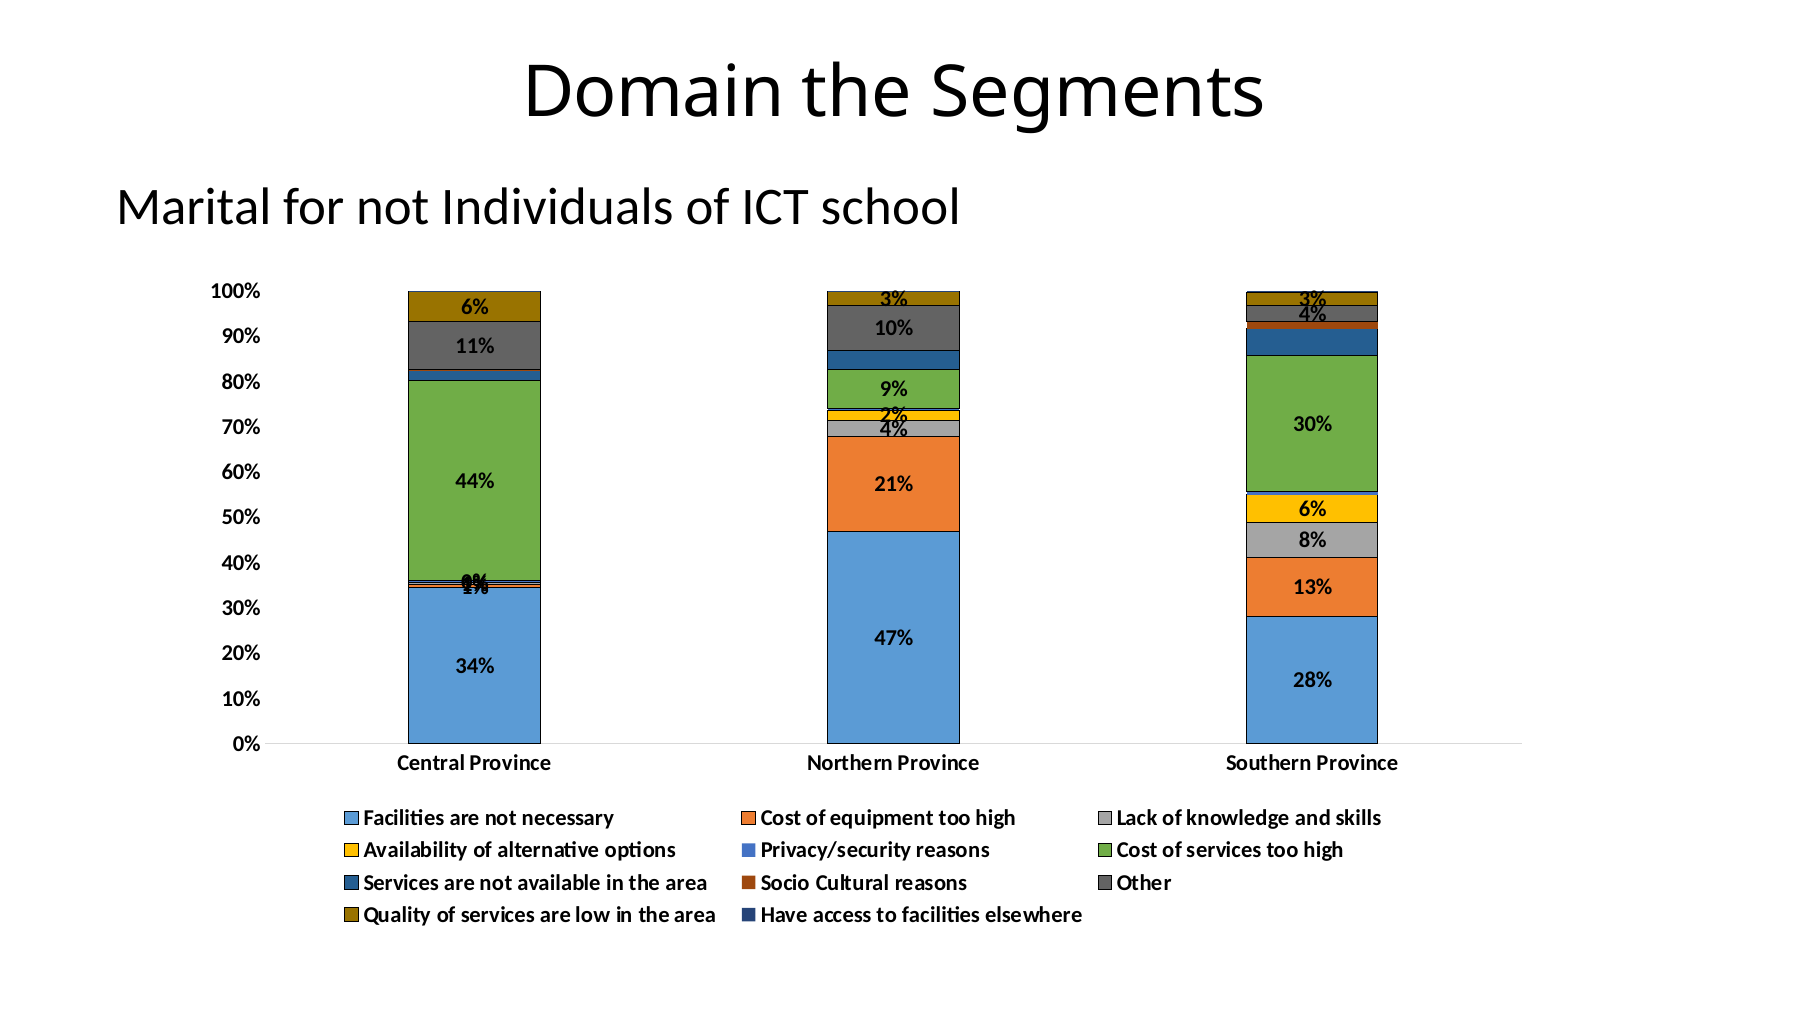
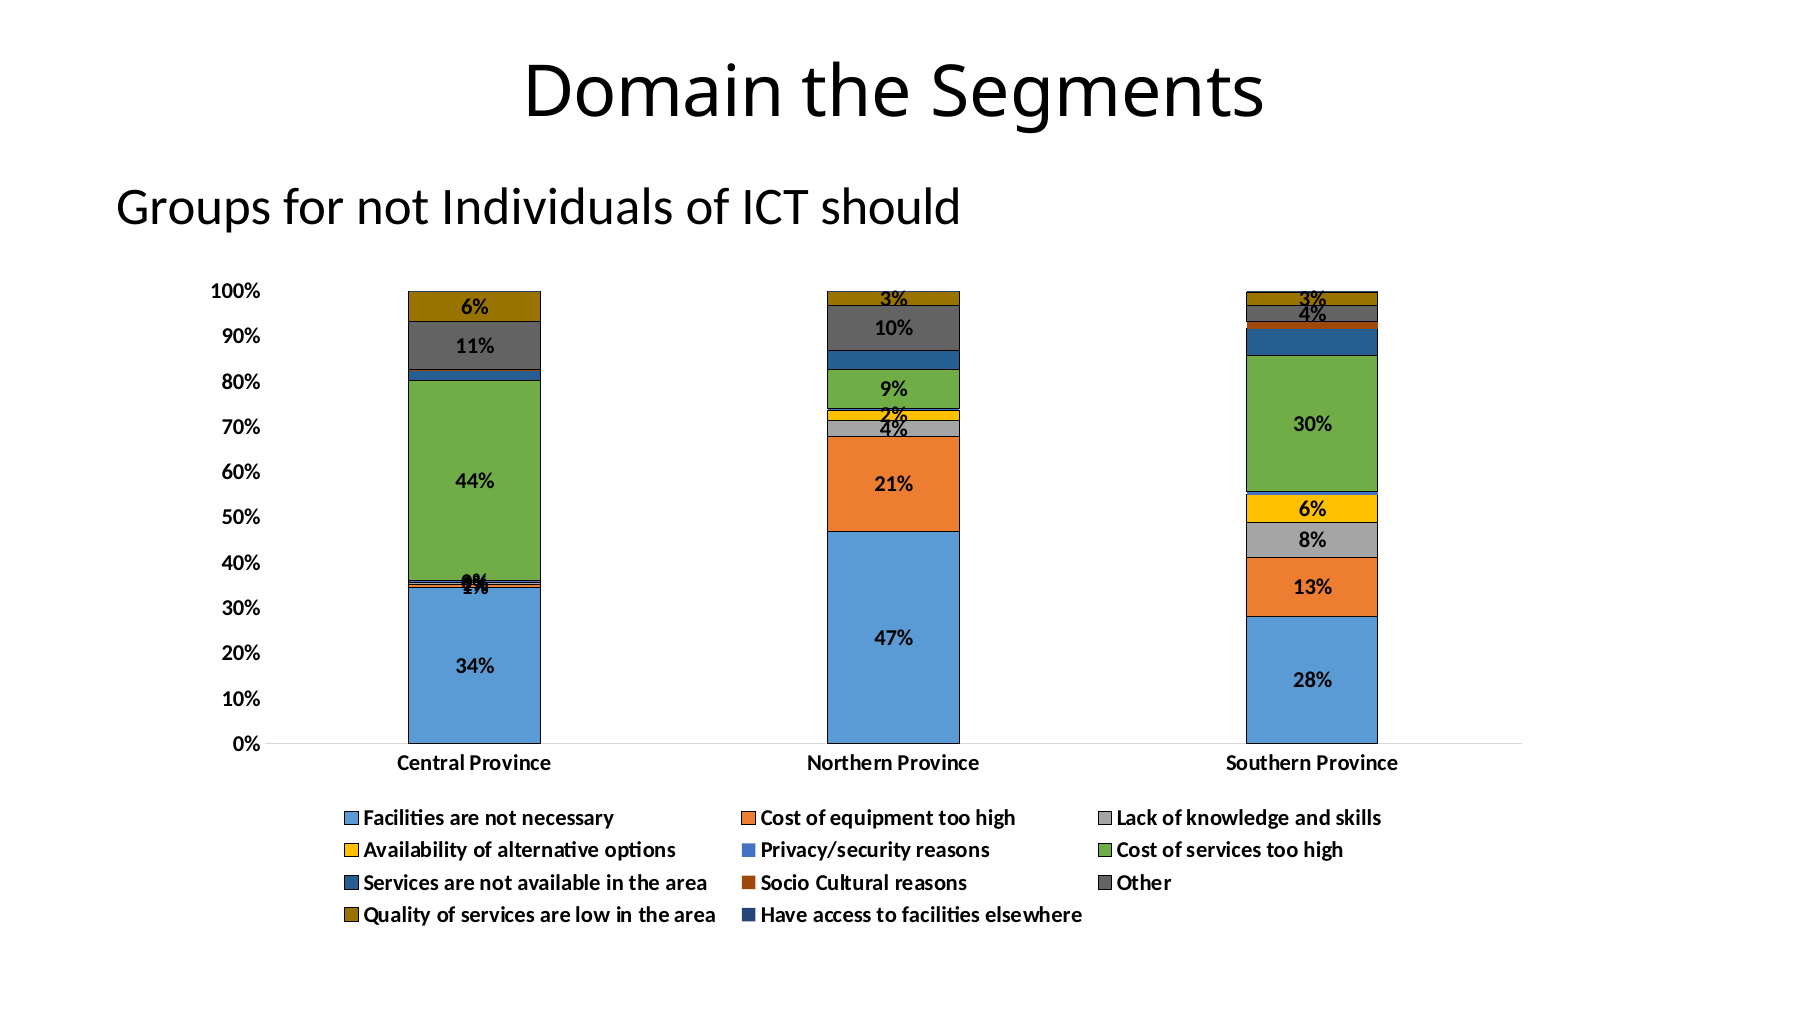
Marital: Marital -> Groups
school: school -> should
